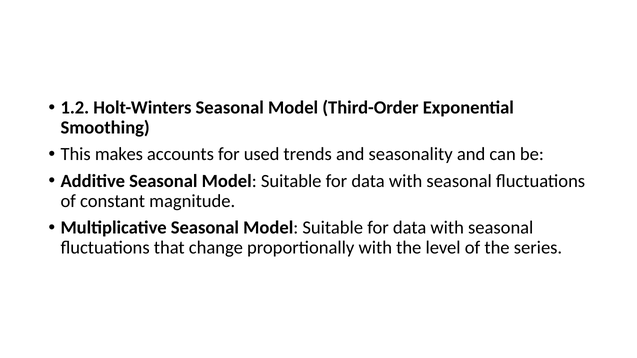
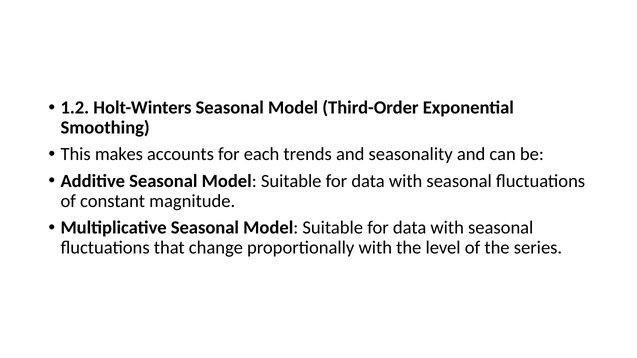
used: used -> each
